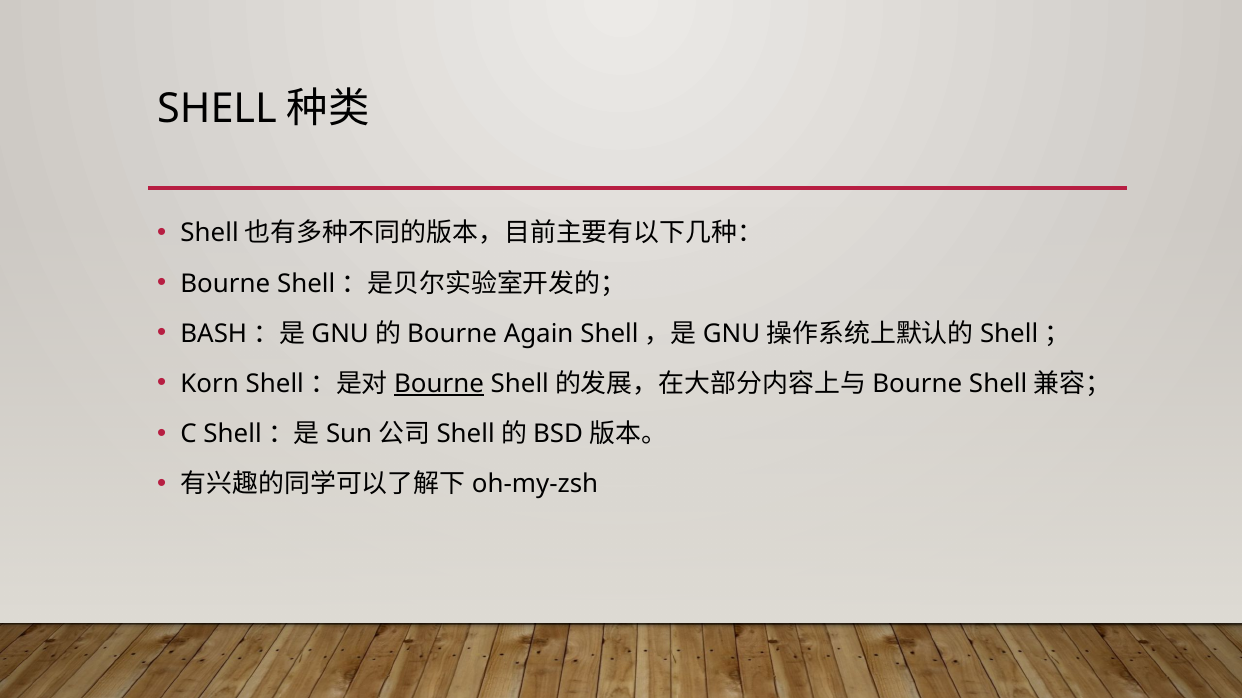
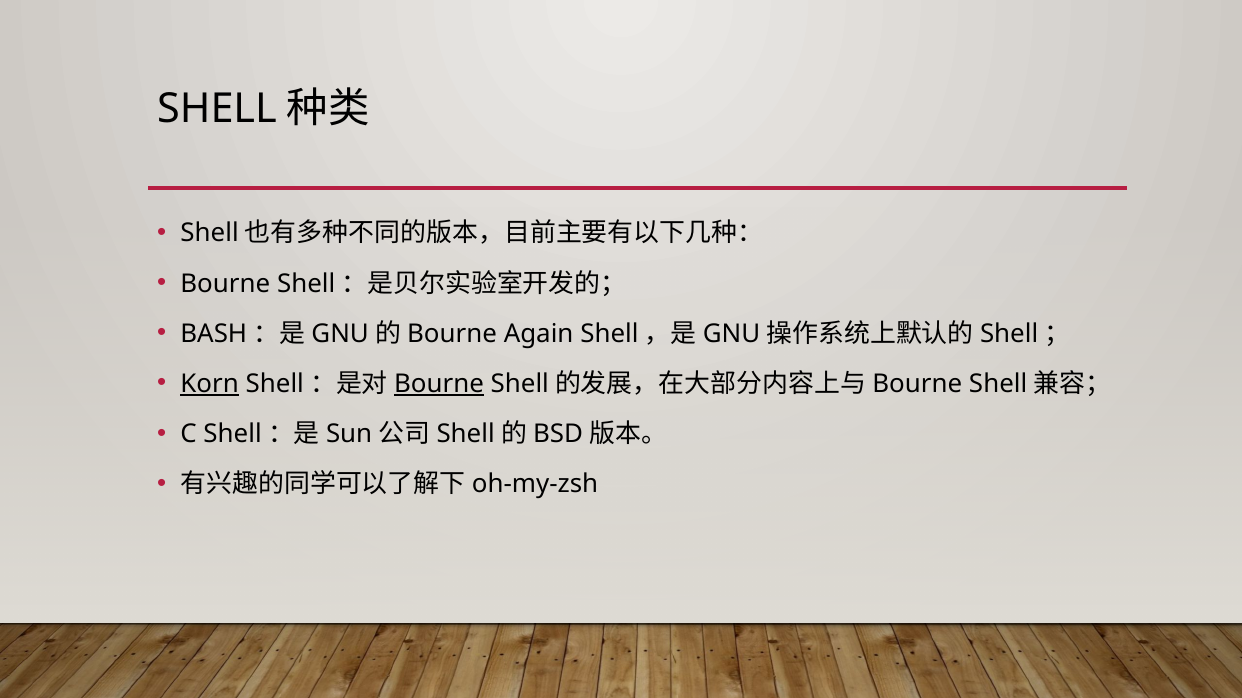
Korn underline: none -> present
